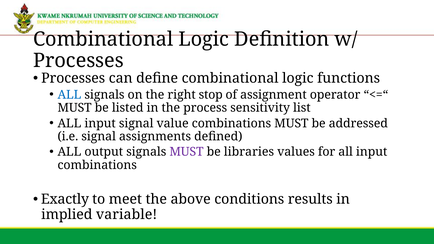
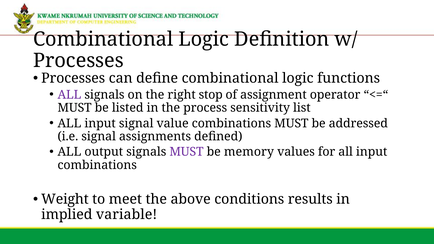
ALL at (69, 95) colour: blue -> purple
libraries: libraries -> memory
Exactly: Exactly -> Weight
